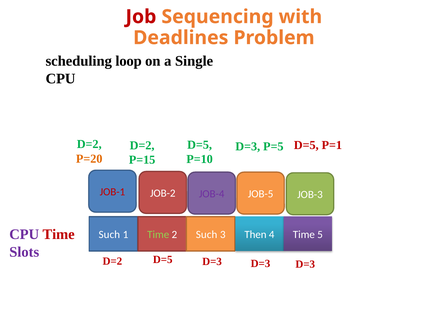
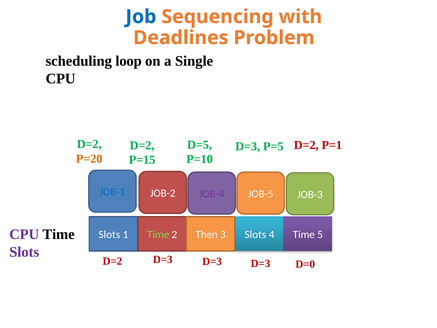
Job colour: red -> blue
P=5 D=5: D=5 -> D=2
JOB-1 colour: red -> blue
Time at (59, 234) colour: red -> black
Such at (109, 234): Such -> Slots
2 Such: Such -> Then
3 Then: Then -> Slots
D=2 D=5: D=5 -> D=3
D=3 D=3 D=3: D=3 -> D=0
